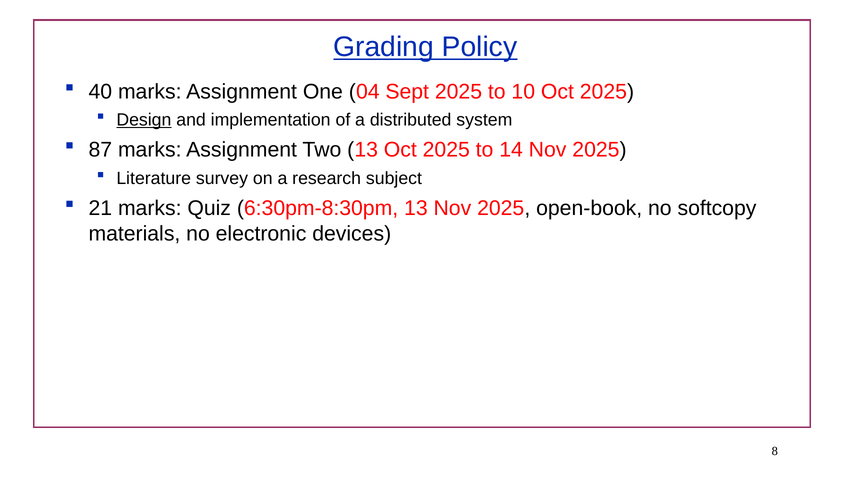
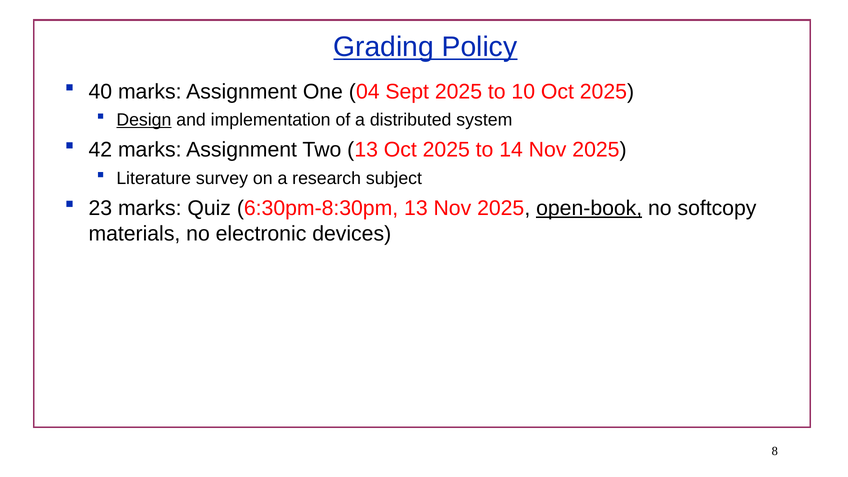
87: 87 -> 42
21: 21 -> 23
open-book underline: none -> present
